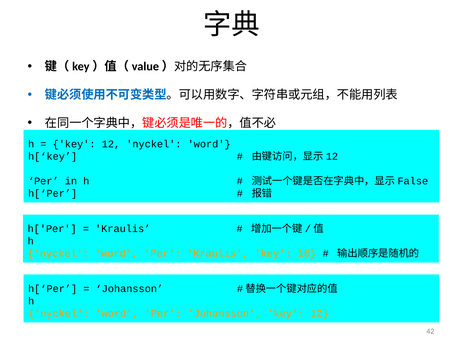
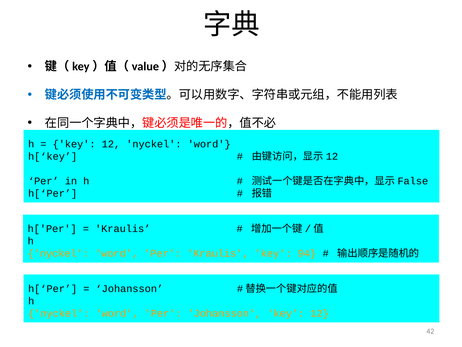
16: 16 -> 94
